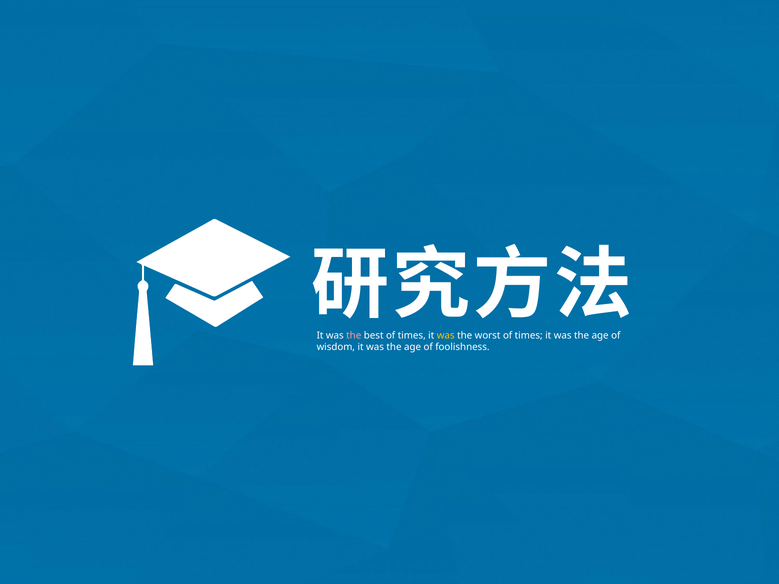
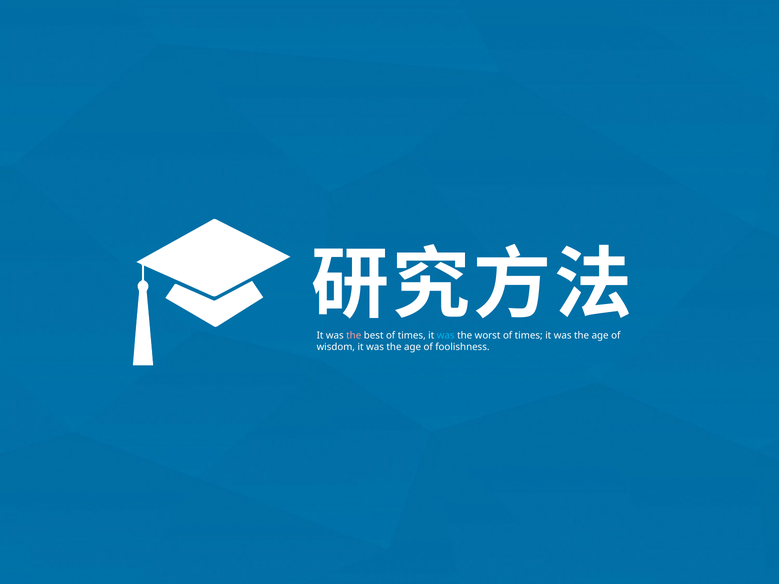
was at (446, 336) colour: yellow -> light blue
